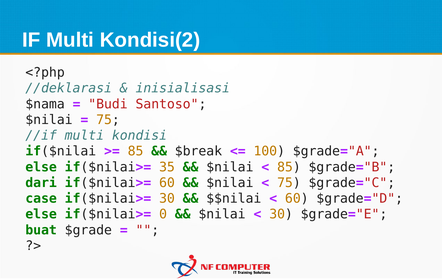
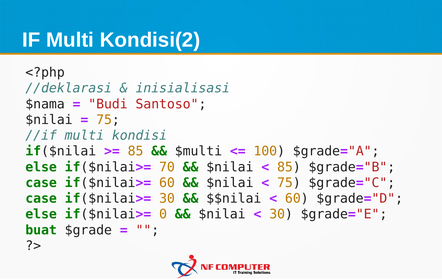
$break: $break -> $multi
35: 35 -> 70
dari at (41, 182): dari -> case
